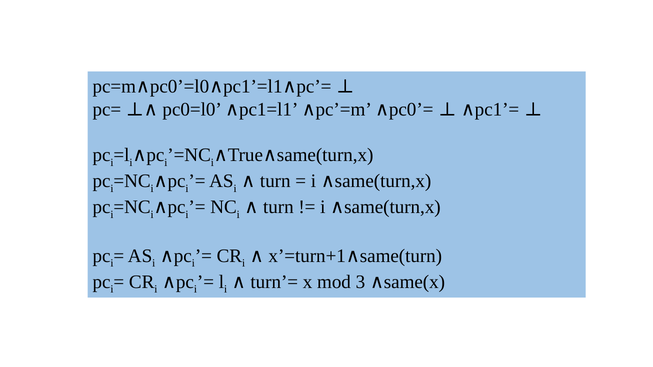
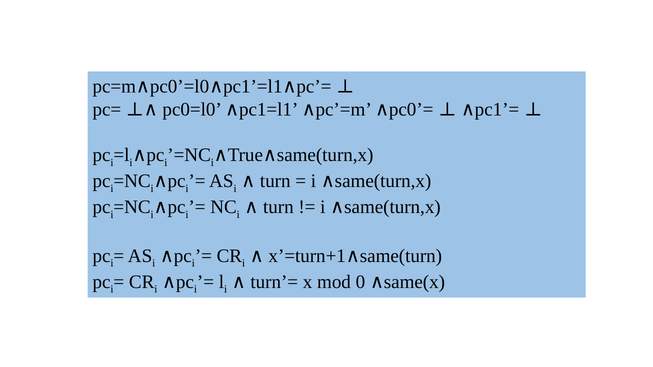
3: 3 -> 0
